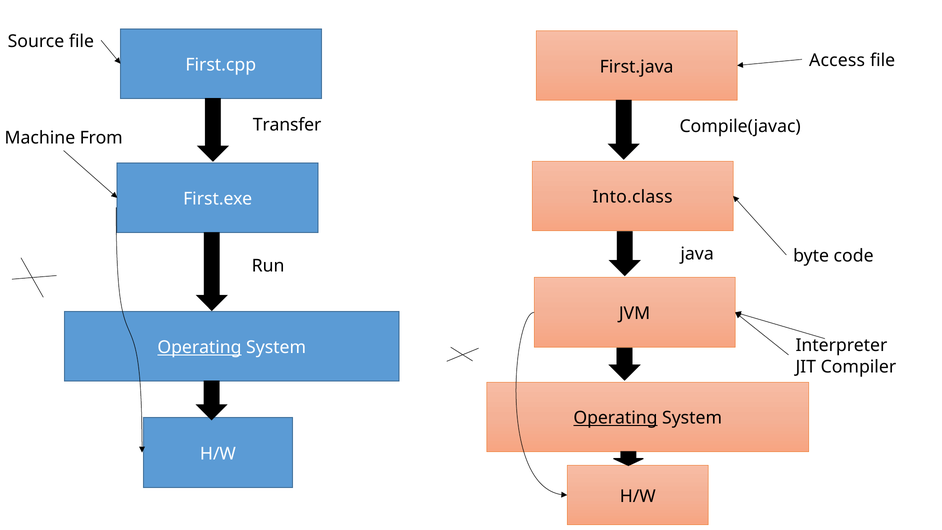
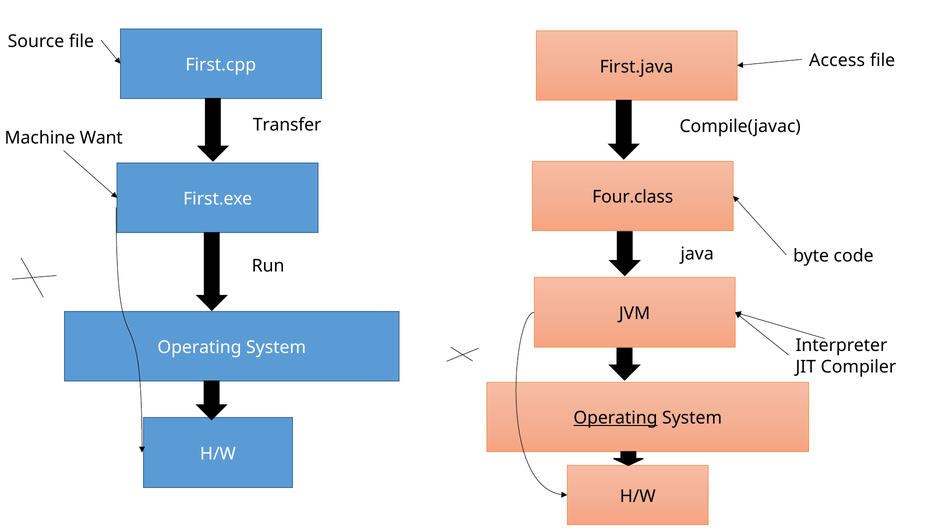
From: From -> Want
Into.class: Into.class -> Four.class
Operating at (199, 347) underline: present -> none
